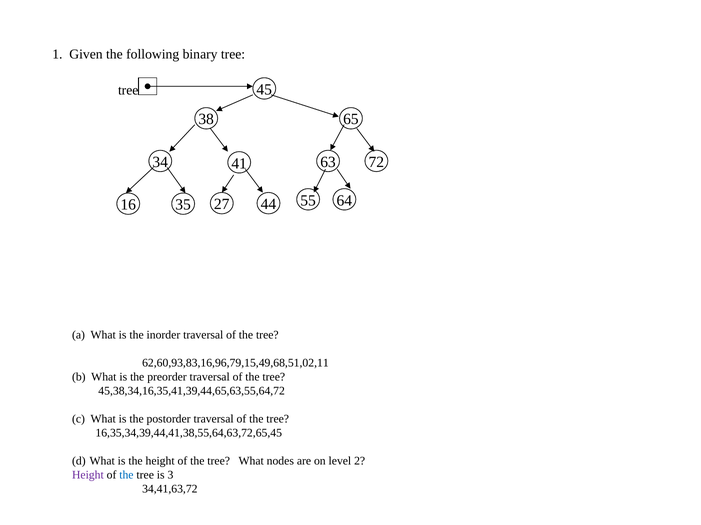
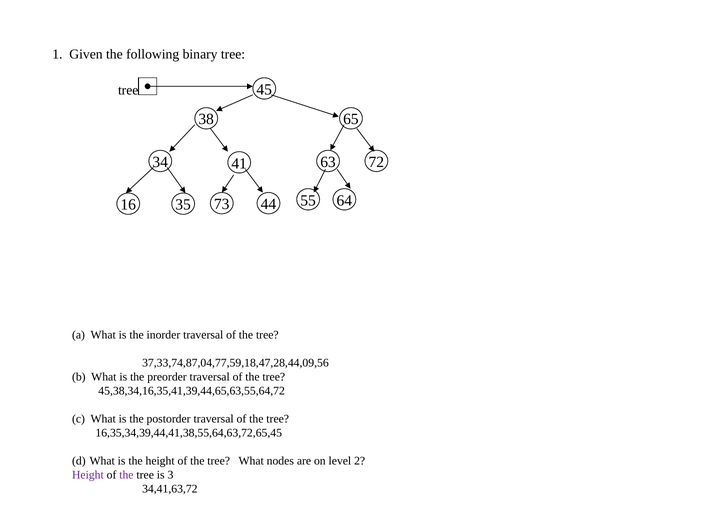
27: 27 -> 73
62,60,93,83,16,96,79,15,49,68,51,02,11: 62,60,93,83,16,96,79,15,49,68,51,02,11 -> 37,33,74,87,04,77,59,18,47,28,44,09,56
the at (126, 476) colour: blue -> purple
